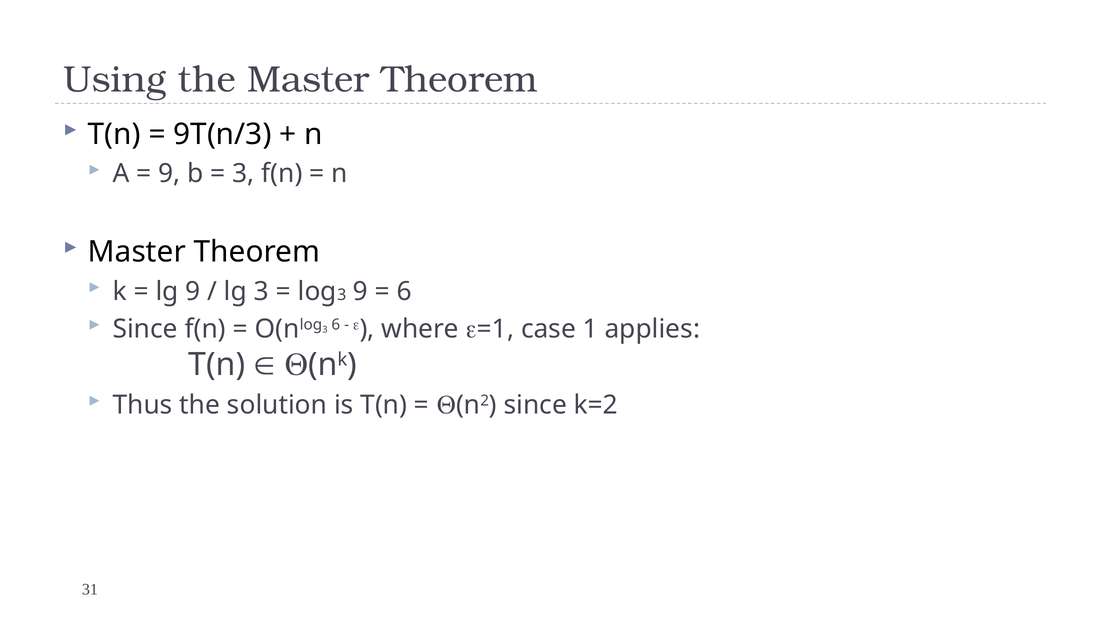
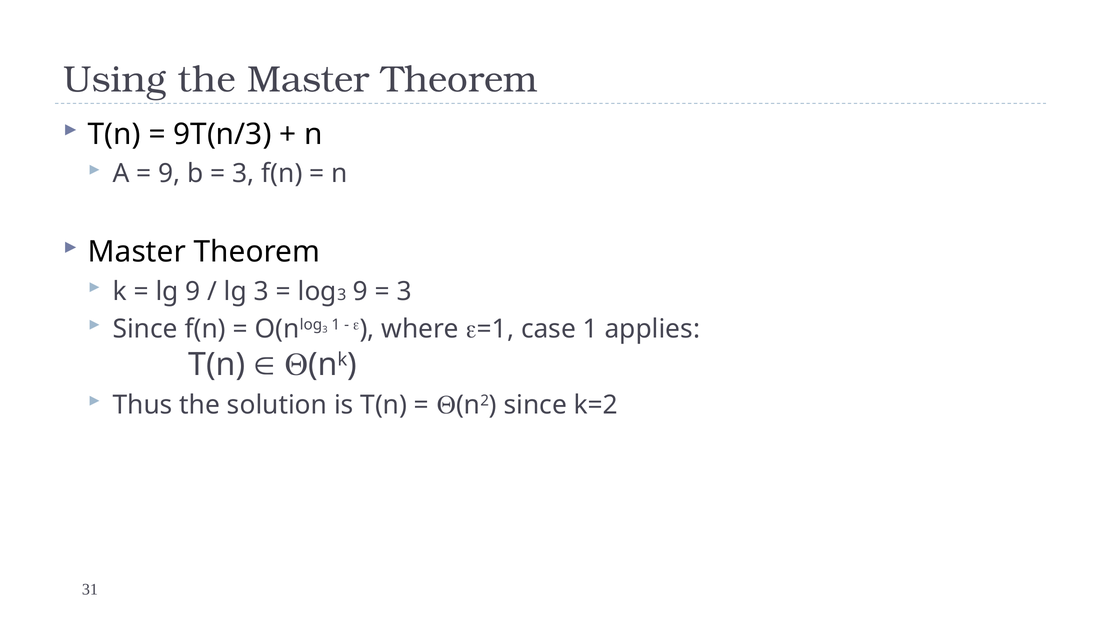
6 at (404, 291): 6 -> 3
3 6: 6 -> 1
